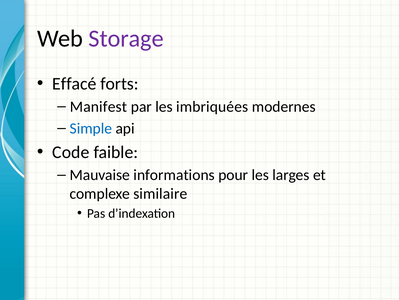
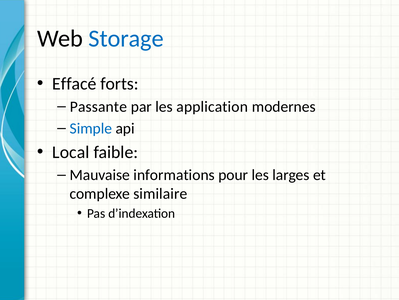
Storage colour: purple -> blue
Manifest: Manifest -> Passante
imbriquées: imbriquées -> application
Code: Code -> Local
